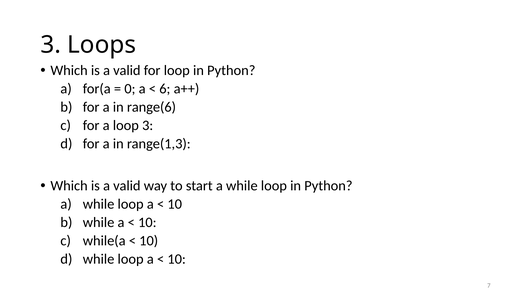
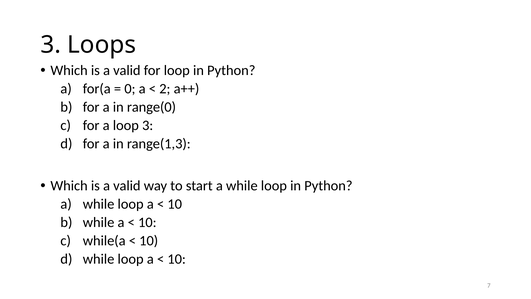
6: 6 -> 2
range(6: range(6 -> range(0
